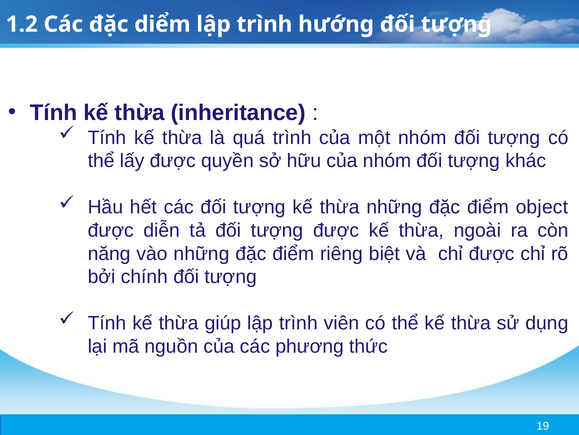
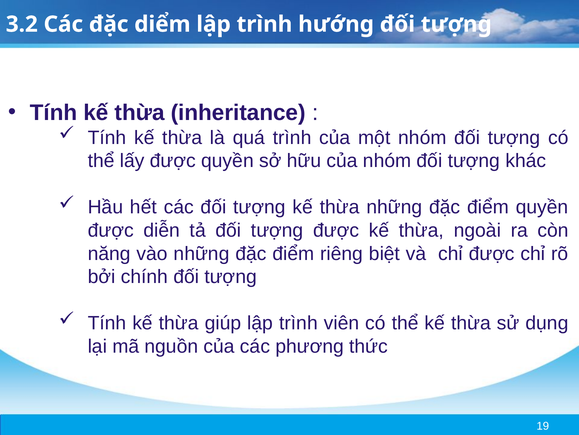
1.2: 1.2 -> 3.2
điểm object: object -> quyền
